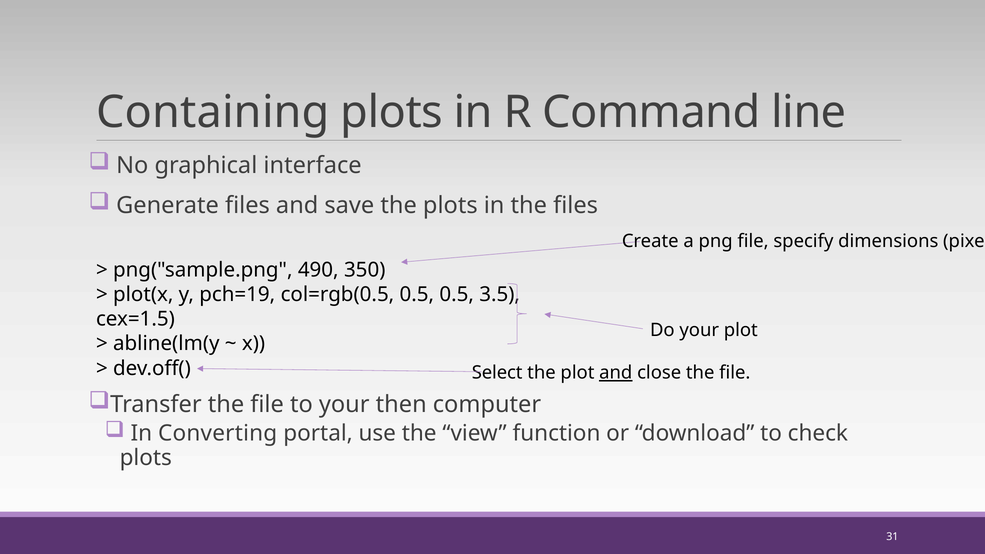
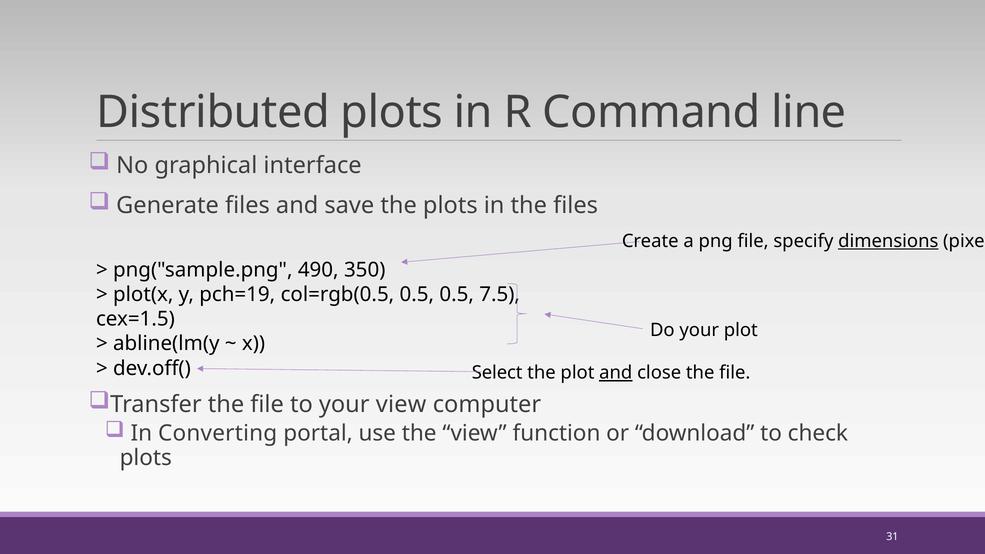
Containing: Containing -> Distributed
dimensions underline: none -> present
3.5: 3.5 -> 7.5
your then: then -> view
